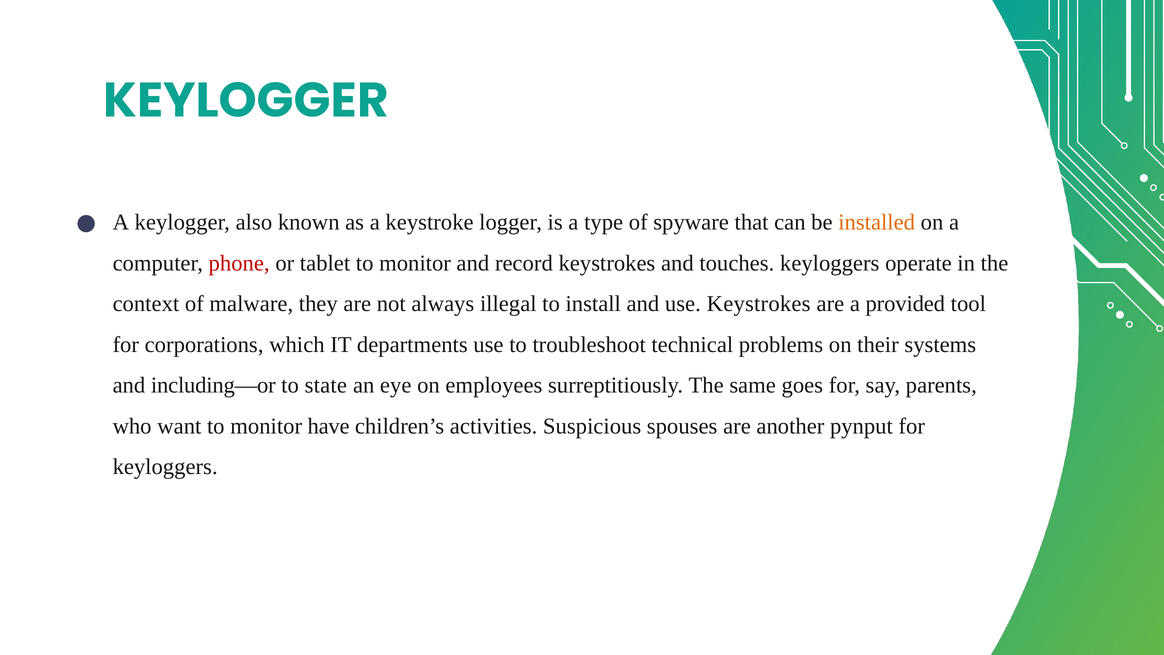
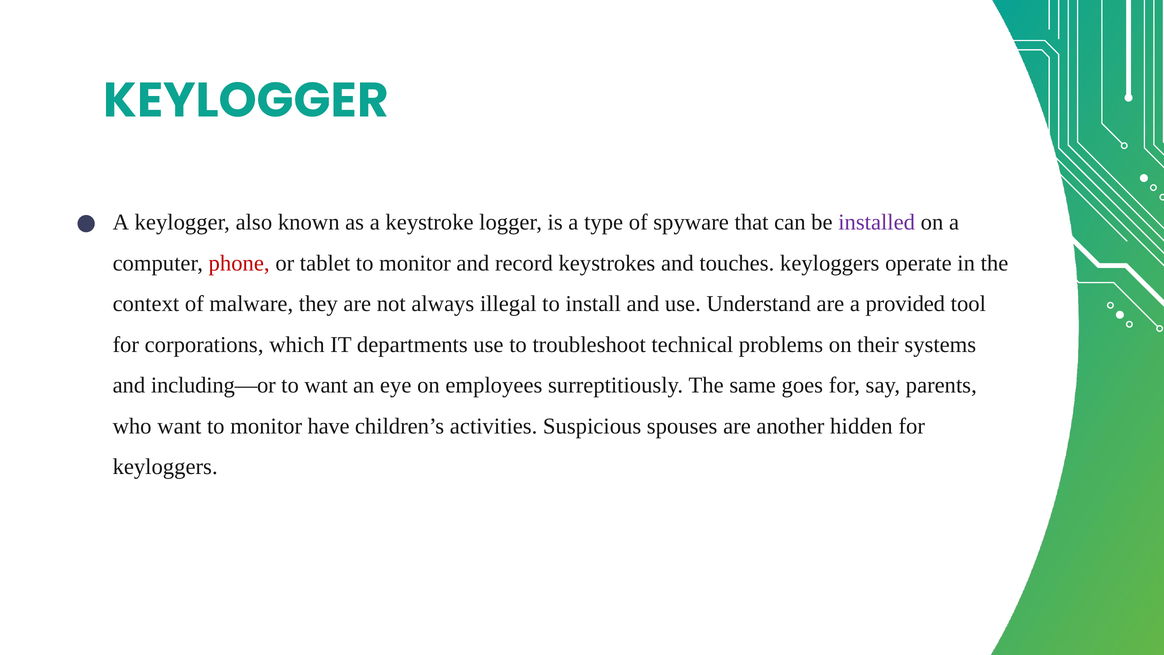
installed colour: orange -> purple
use Keystrokes: Keystrokes -> Understand
to state: state -> want
pynput: pynput -> hidden
